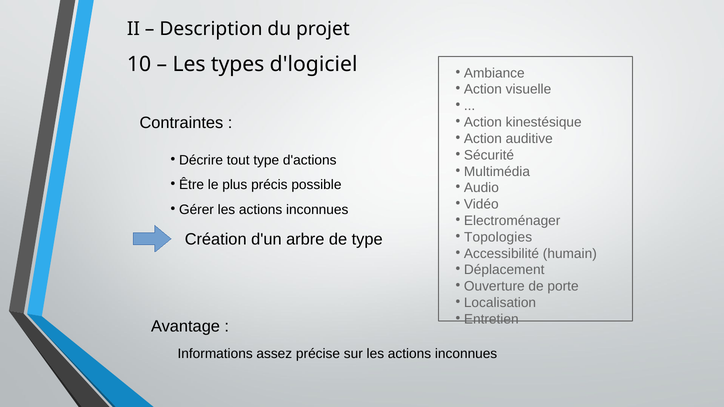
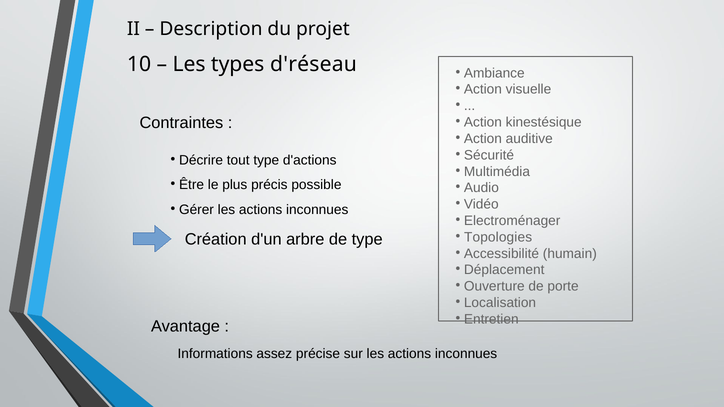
d'logiciel: d'logiciel -> d'réseau
